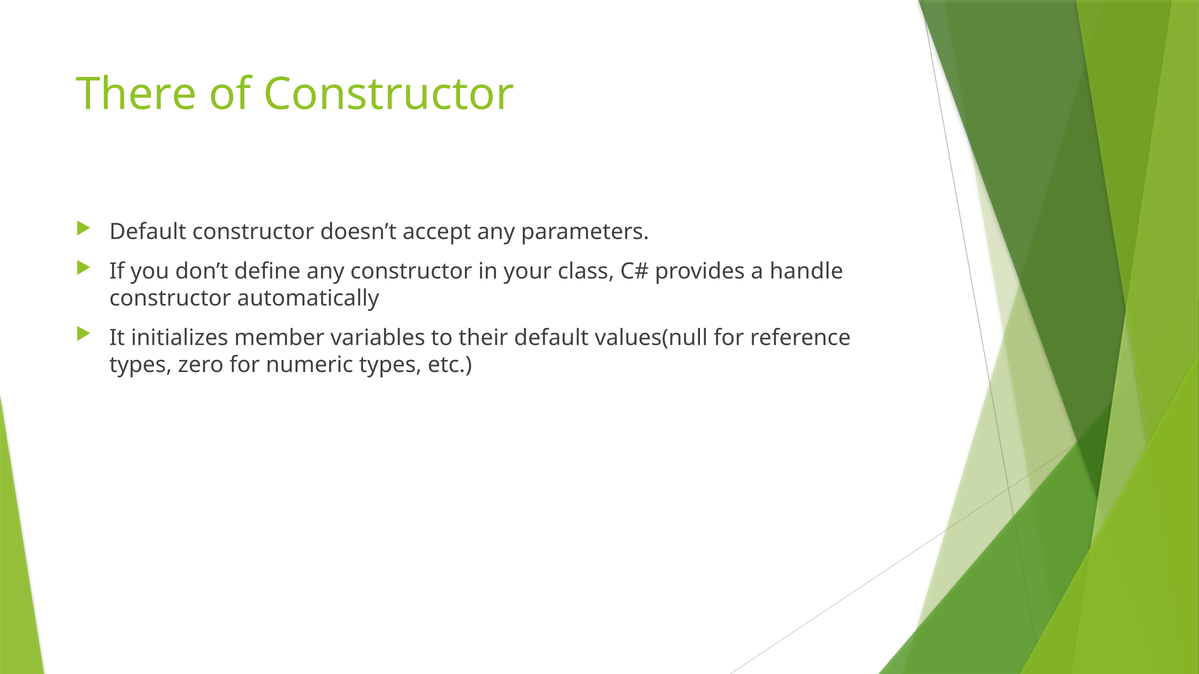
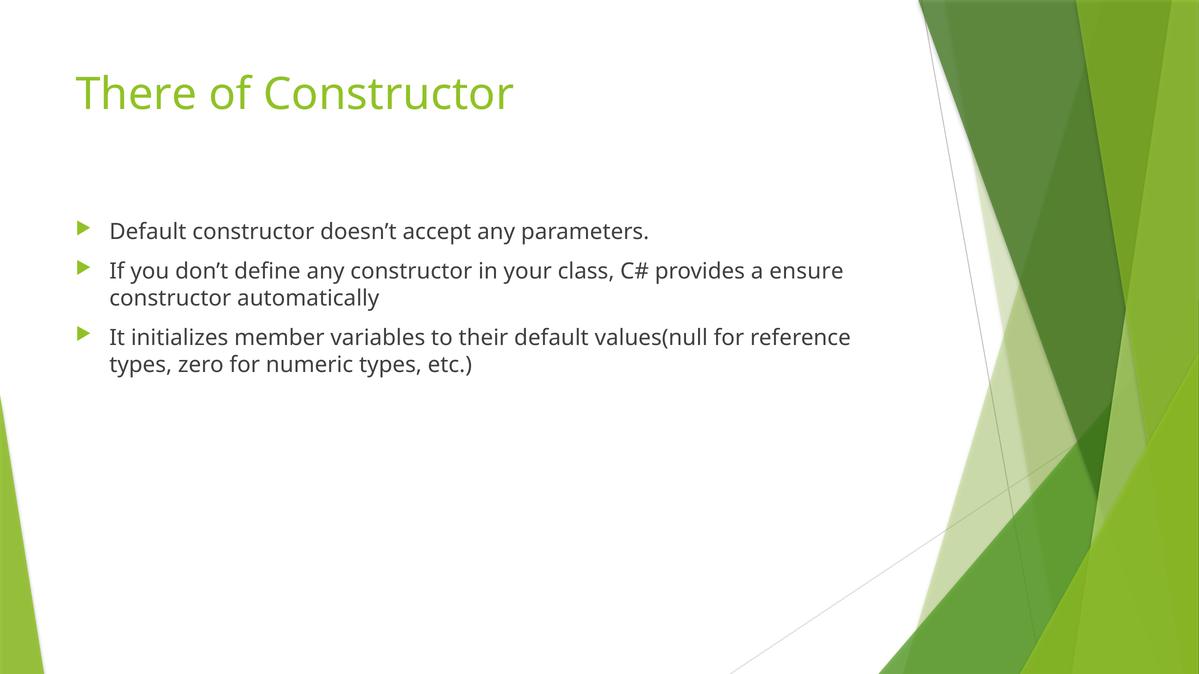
handle: handle -> ensure
